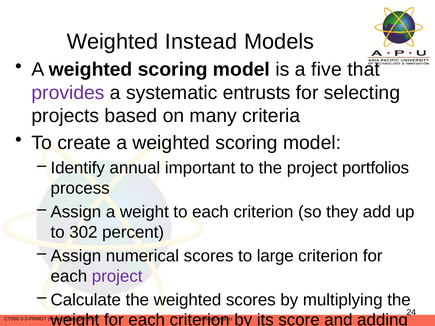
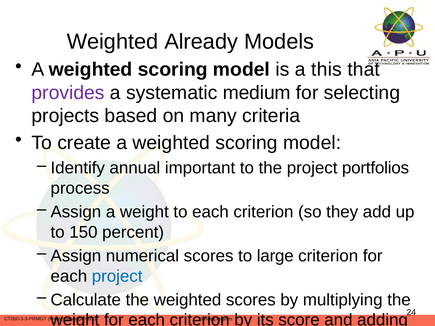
Instead: Instead -> Already
five: five -> this
entrusts: entrusts -> medium
302: 302 -> 150
project at (117, 276) colour: purple -> blue
